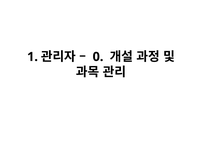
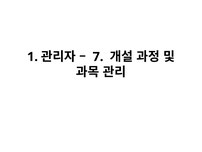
0: 0 -> 7
